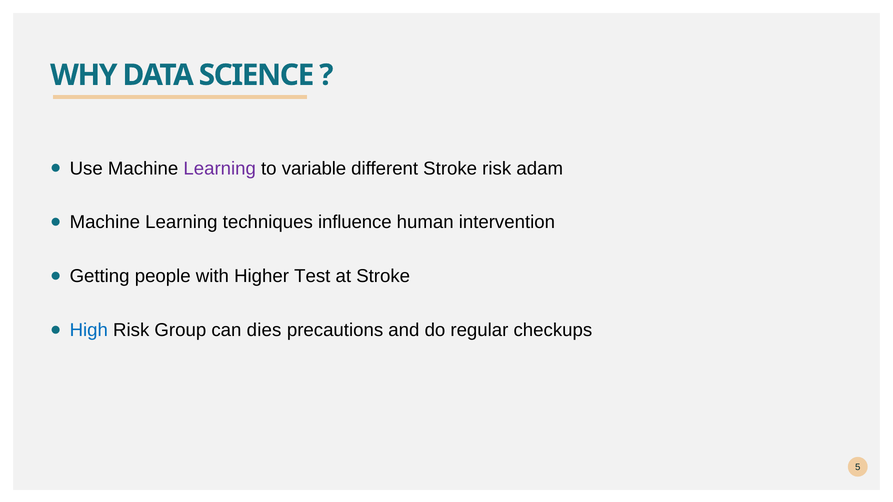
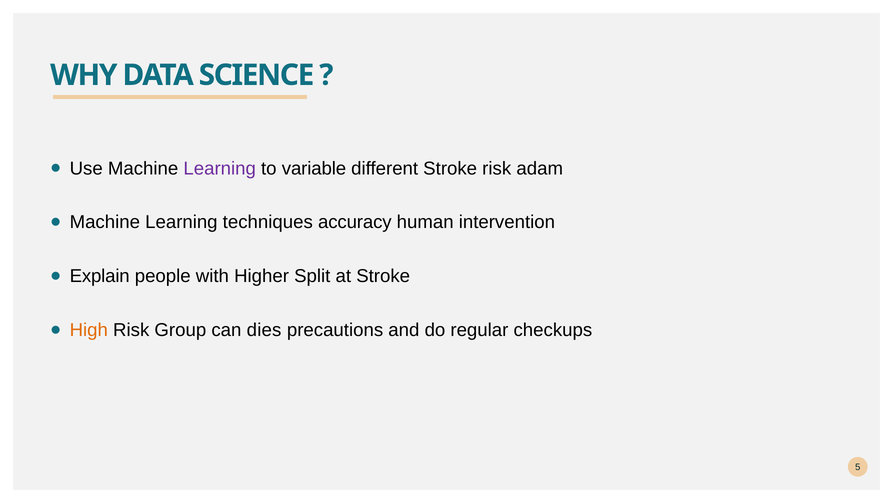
influence: influence -> accuracy
Getting: Getting -> Explain
Test: Test -> Split
High colour: blue -> orange
